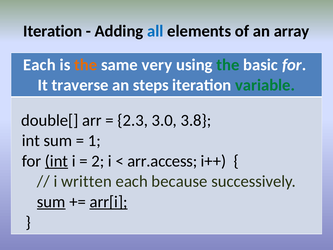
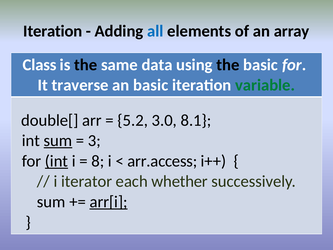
Each at (39, 65): Each -> Class
the at (86, 65) colour: orange -> black
very: very -> data
the at (228, 65) colour: green -> black
an steps: steps -> basic
2.3: 2.3 -> 5.2
3.8: 3.8 -> 8.1
sum at (58, 141) underline: none -> present
1: 1 -> 3
2: 2 -> 8
written: written -> iterator
because: because -> whether
sum at (51, 202) underline: present -> none
